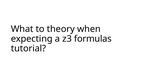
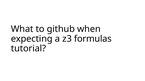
theory: theory -> github
